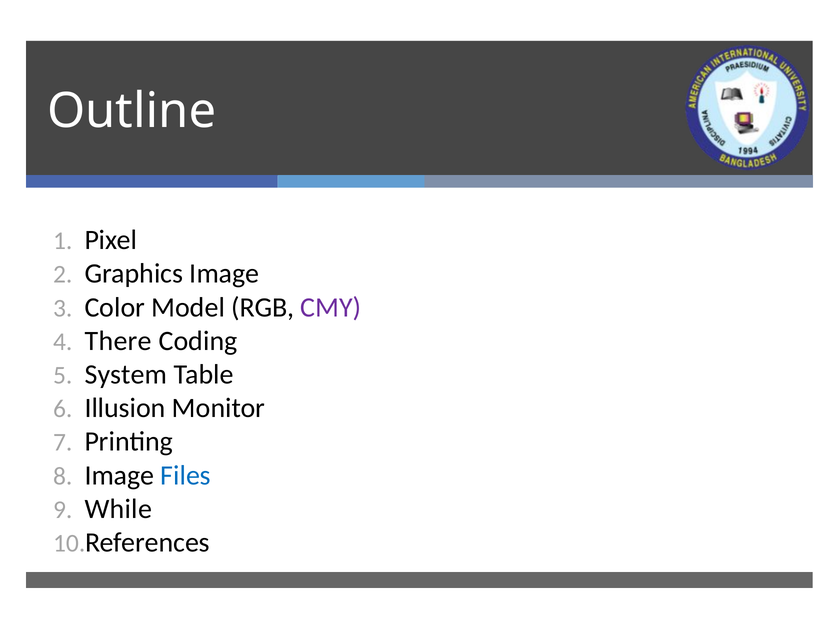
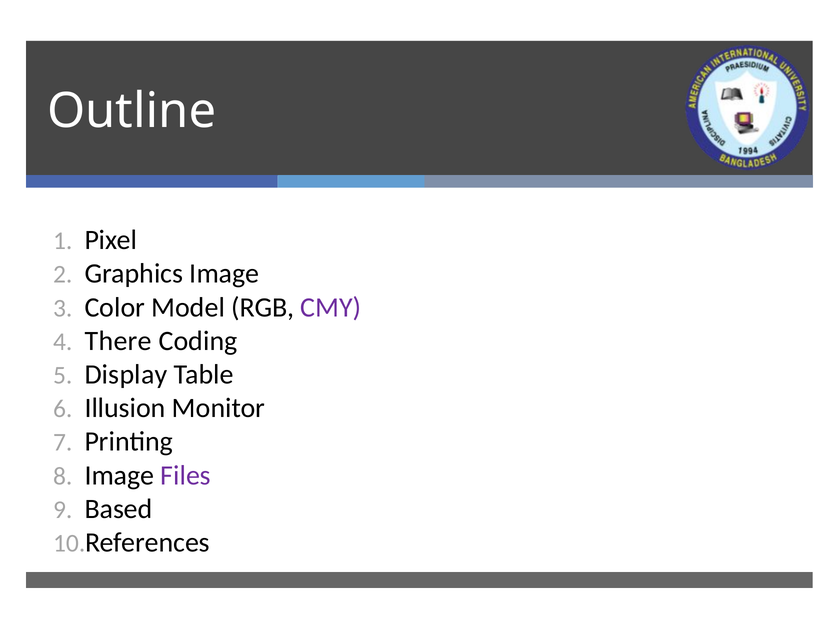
System: System -> Display
Files colour: blue -> purple
While: While -> Based
